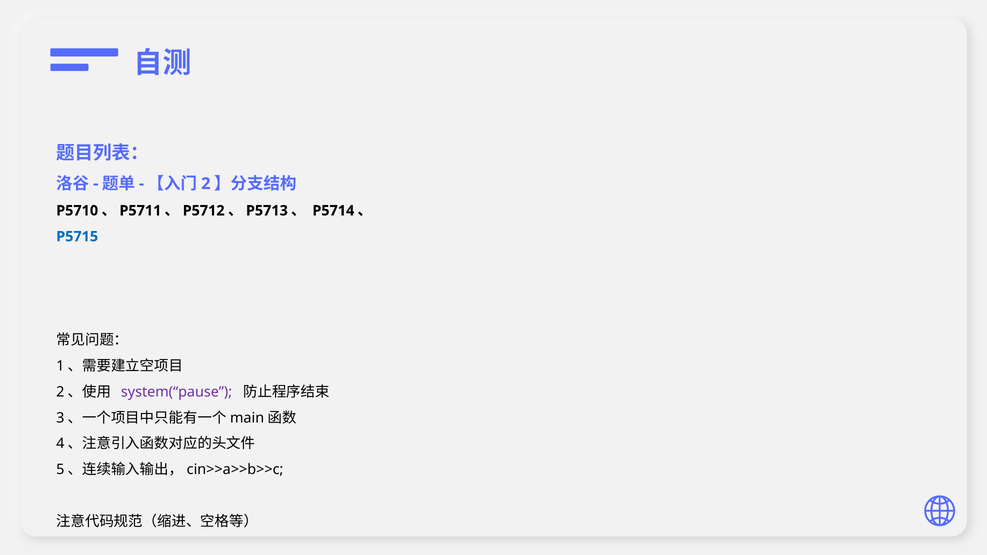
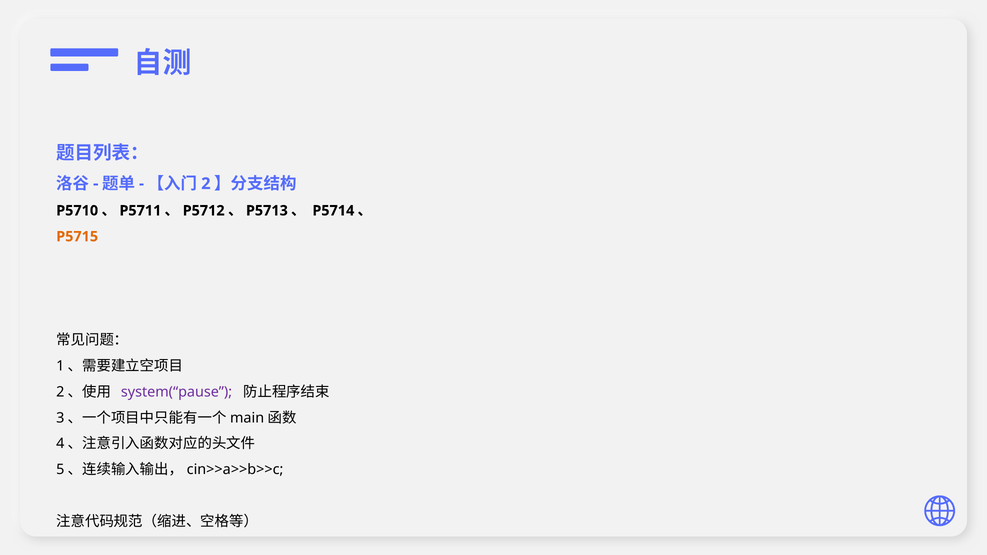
P5715 colour: blue -> orange
